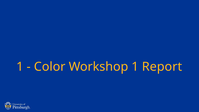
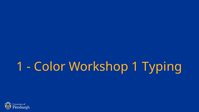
Report: Report -> Typing
